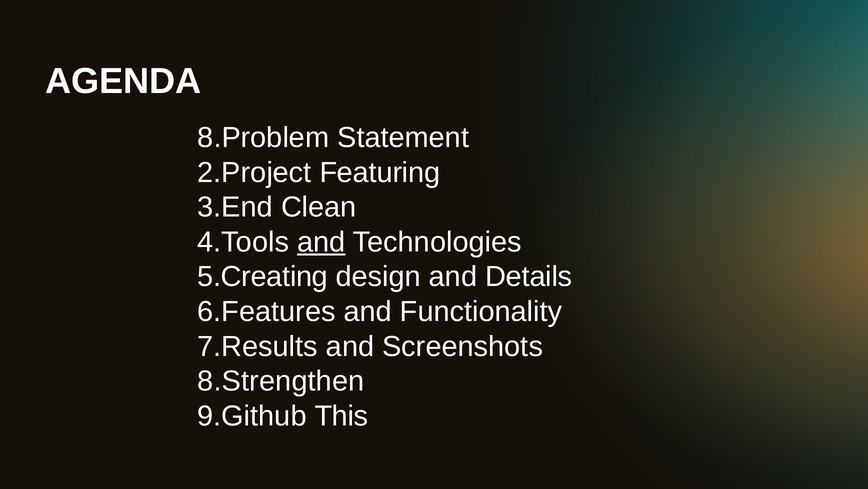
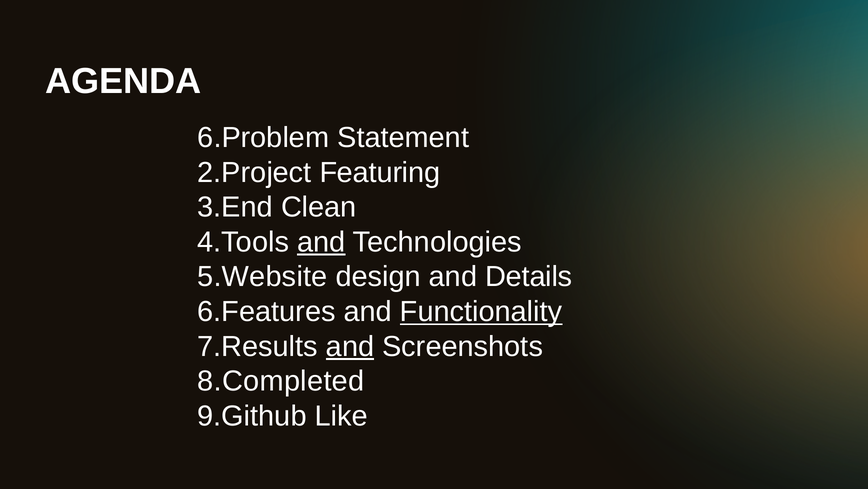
8.Problem: 8.Problem -> 6.Problem
5.Creating: 5.Creating -> 5.Website
Functionality underline: none -> present
and at (350, 346) underline: none -> present
8.Strengthen: 8.Strengthen -> 8.Completed
This: This -> Like
